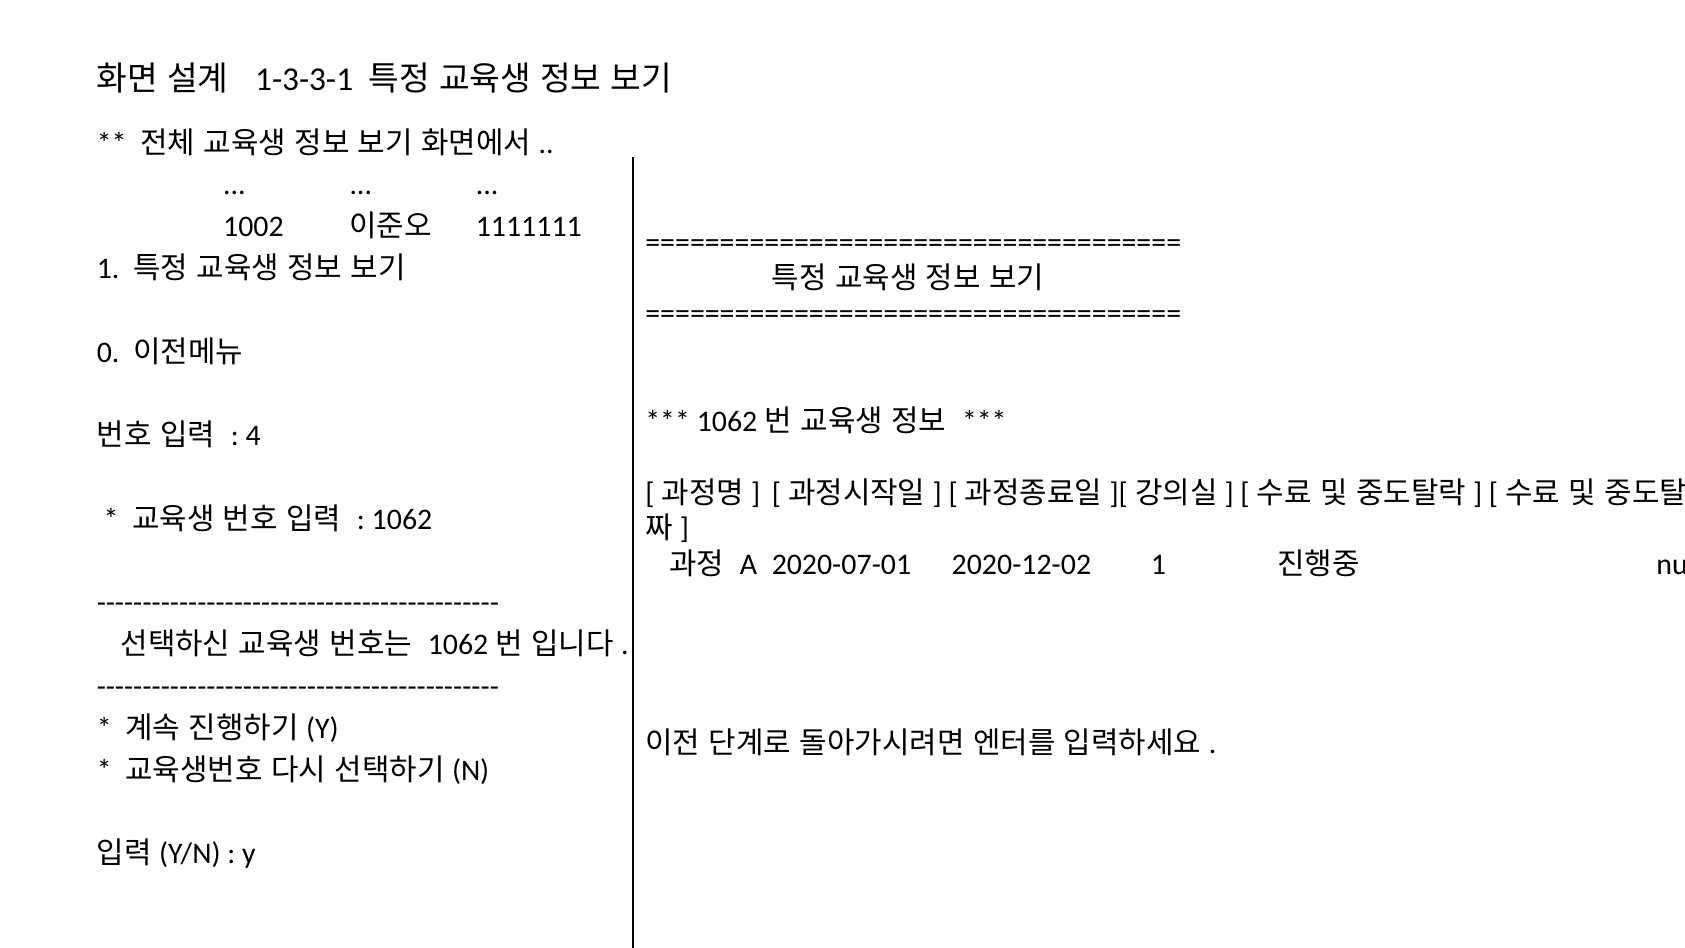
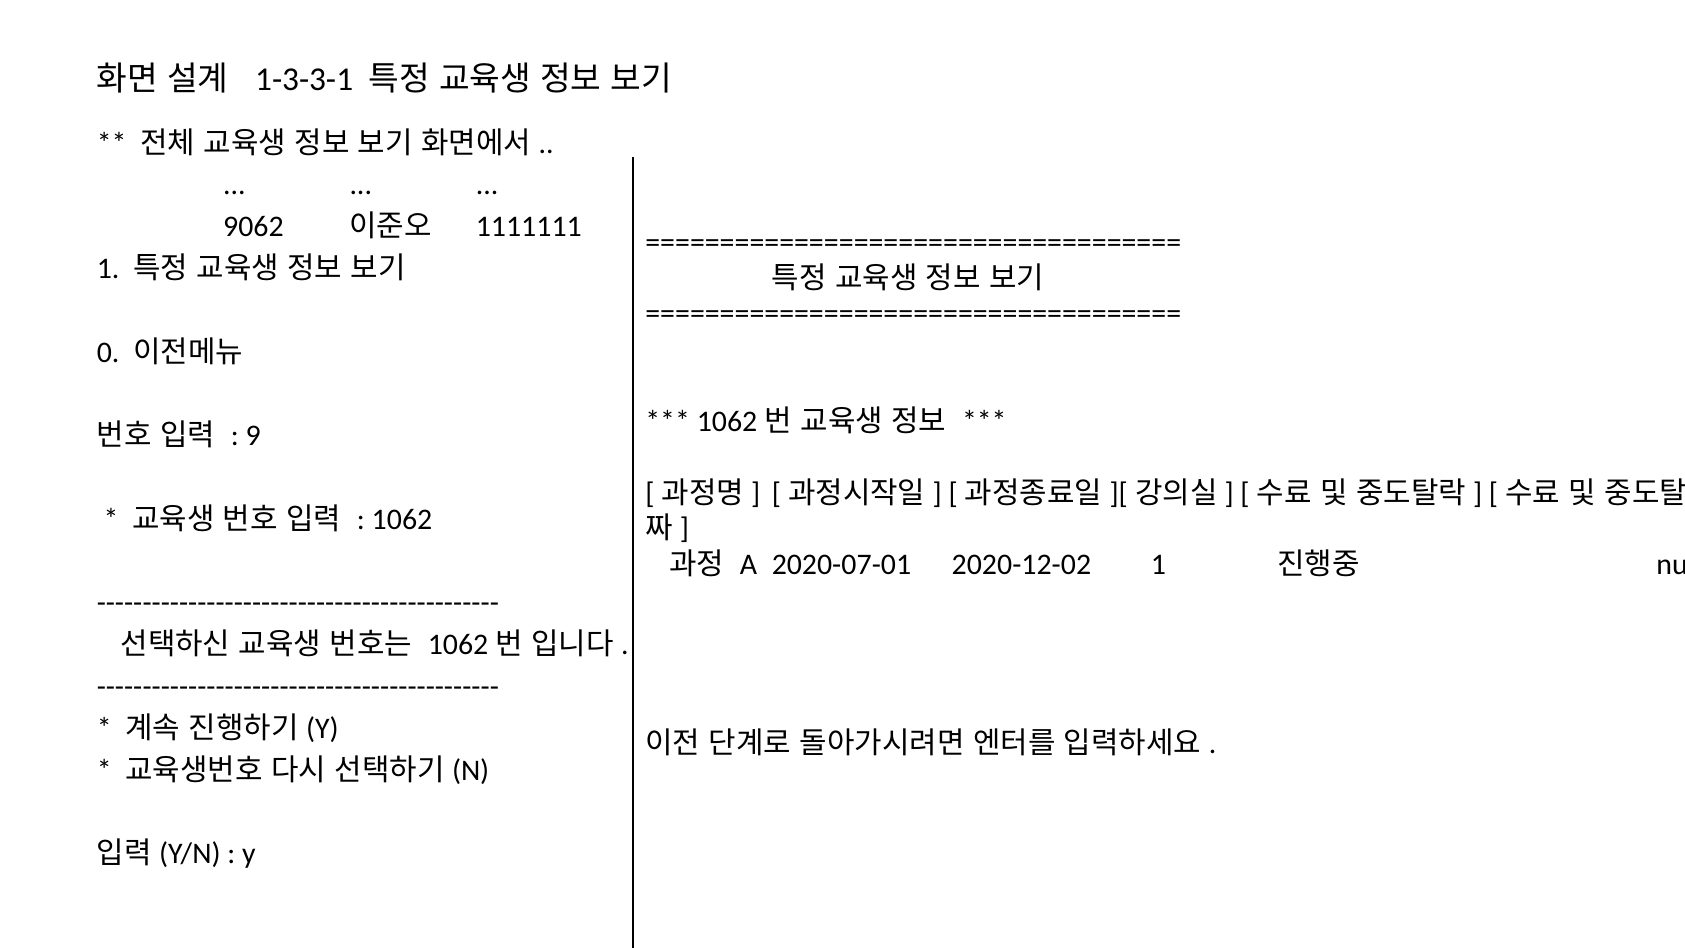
1002: 1002 -> 9062
4: 4 -> 9
